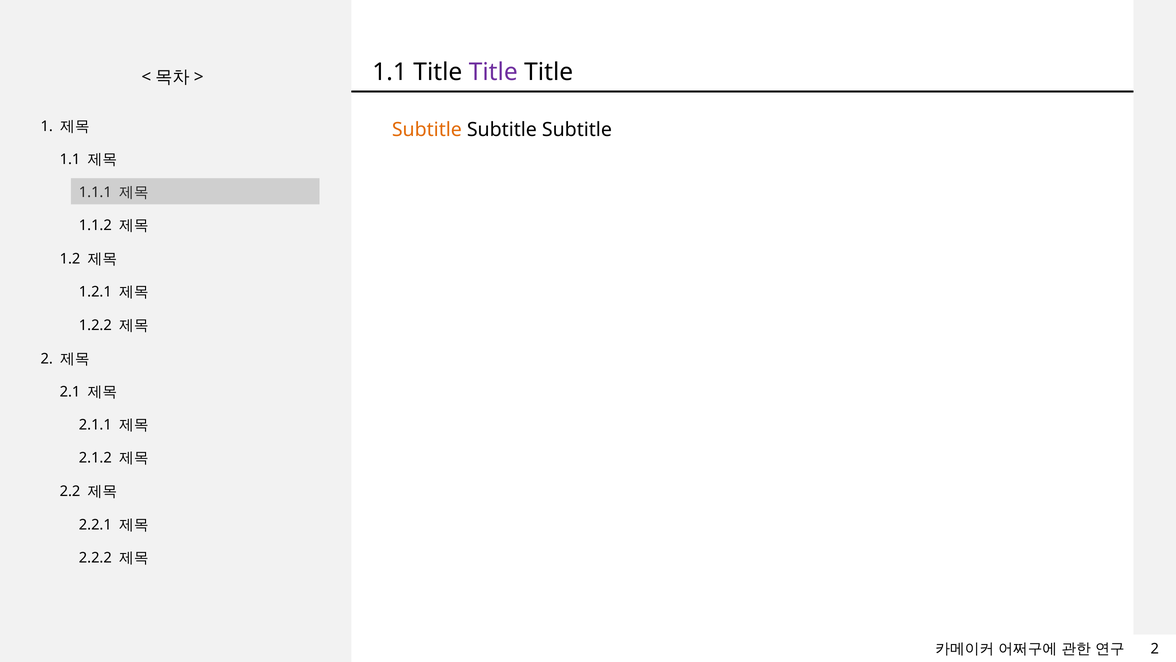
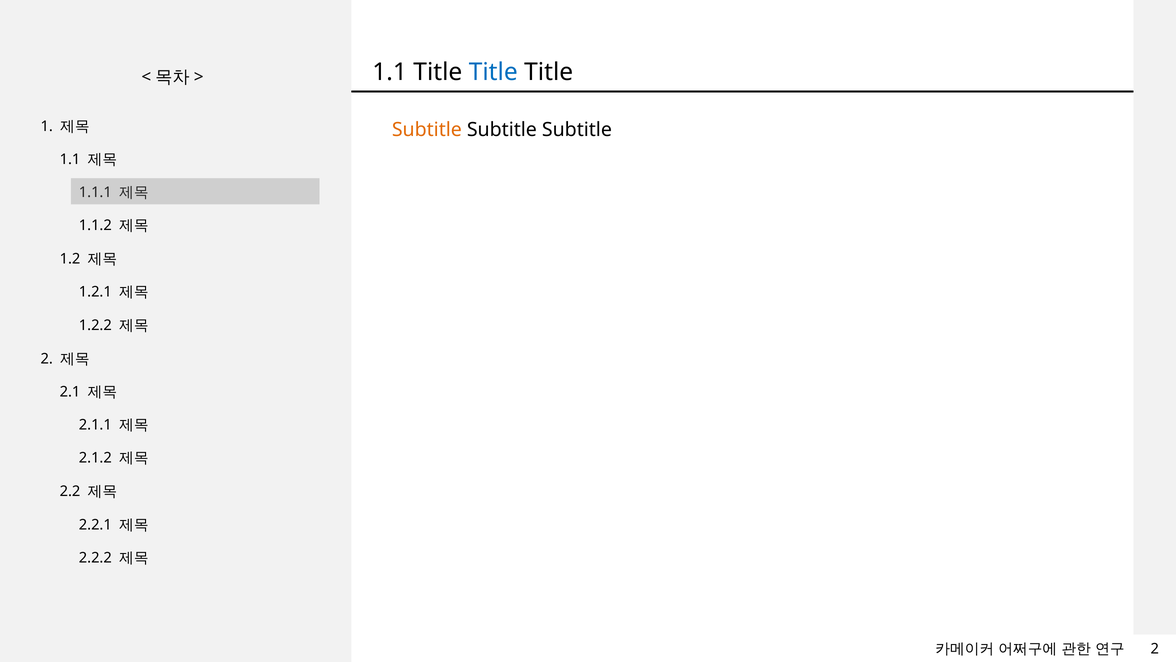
Title at (493, 72) colour: purple -> blue
